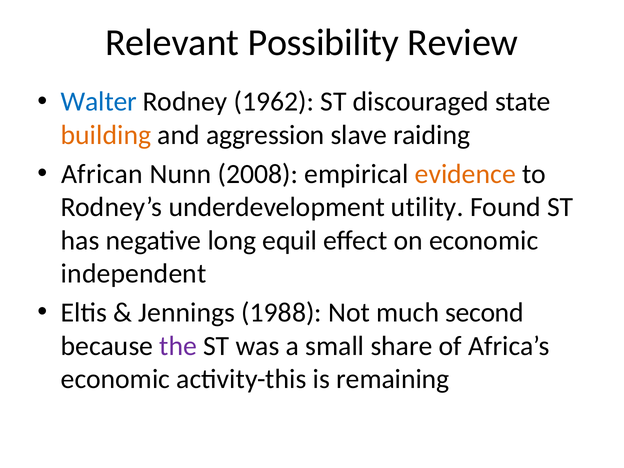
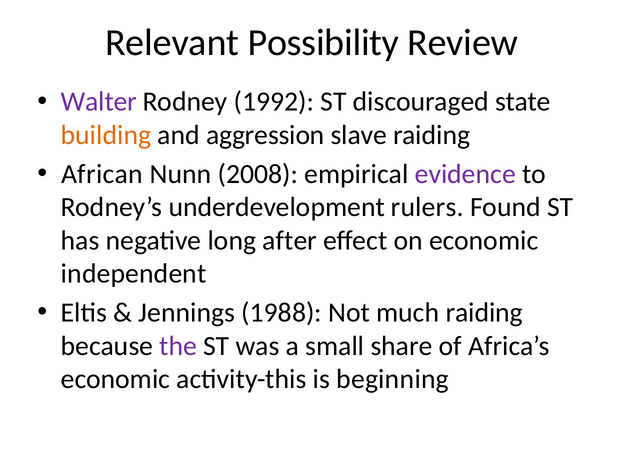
Walter colour: blue -> purple
1962: 1962 -> 1992
evidence colour: orange -> purple
utility: utility -> rulers
equil: equil -> after
much second: second -> raiding
remaining: remaining -> beginning
